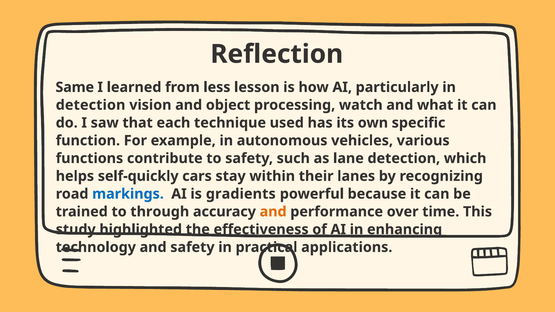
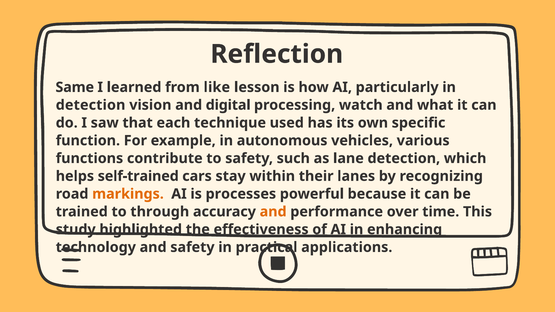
less: less -> like
object: object -> digital
self-quickly: self-quickly -> self-trained
markings colour: blue -> orange
gradients: gradients -> processes
